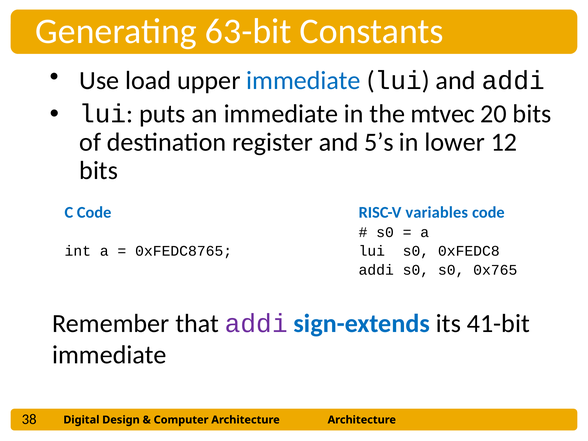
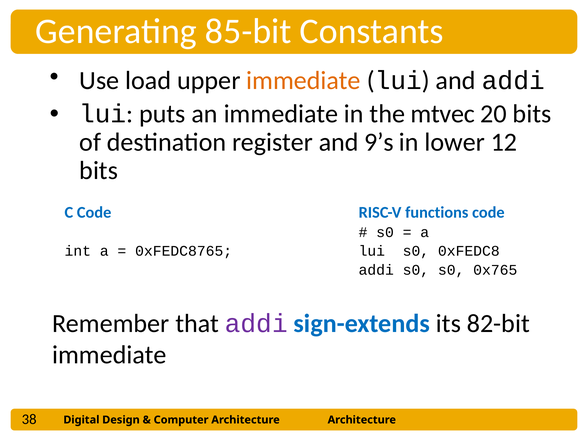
63-bit: 63-bit -> 85-bit
immediate at (303, 81) colour: blue -> orange
5’s: 5’s -> 9’s
variables: variables -> functions
41-bit: 41-bit -> 82-bit
